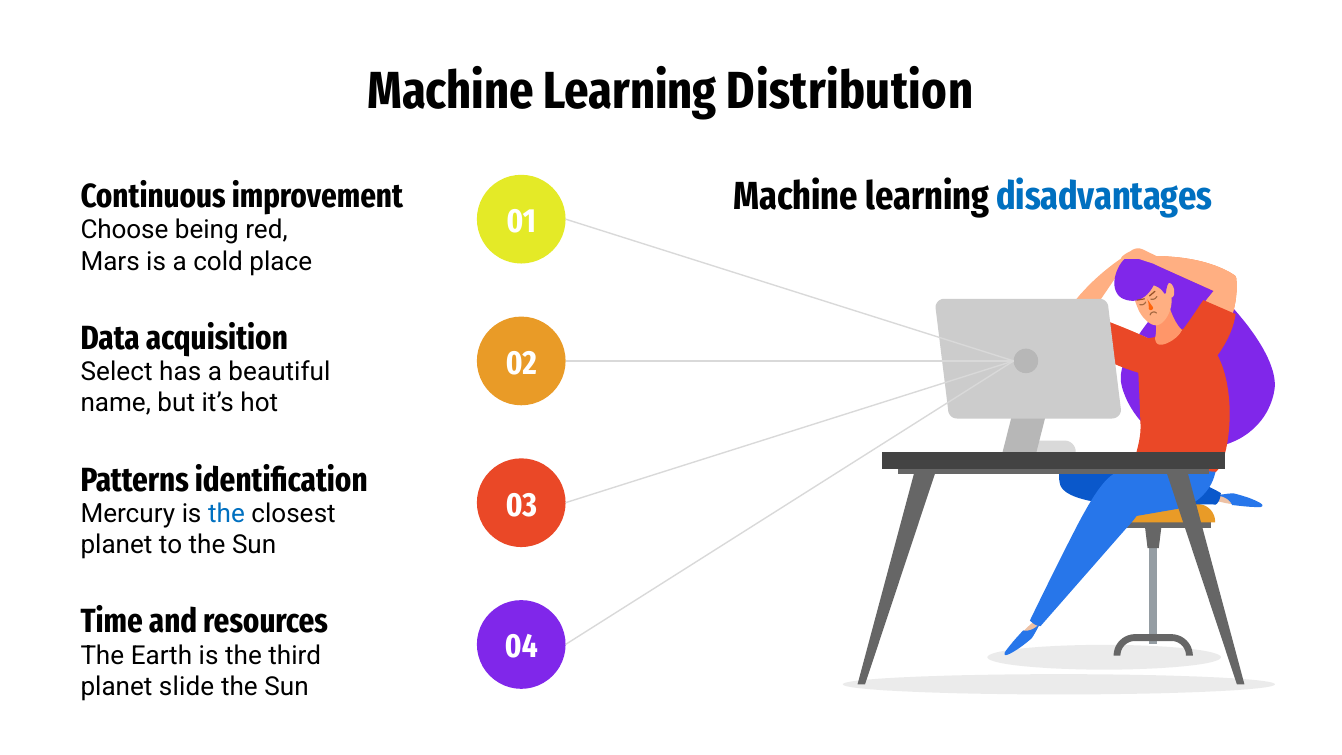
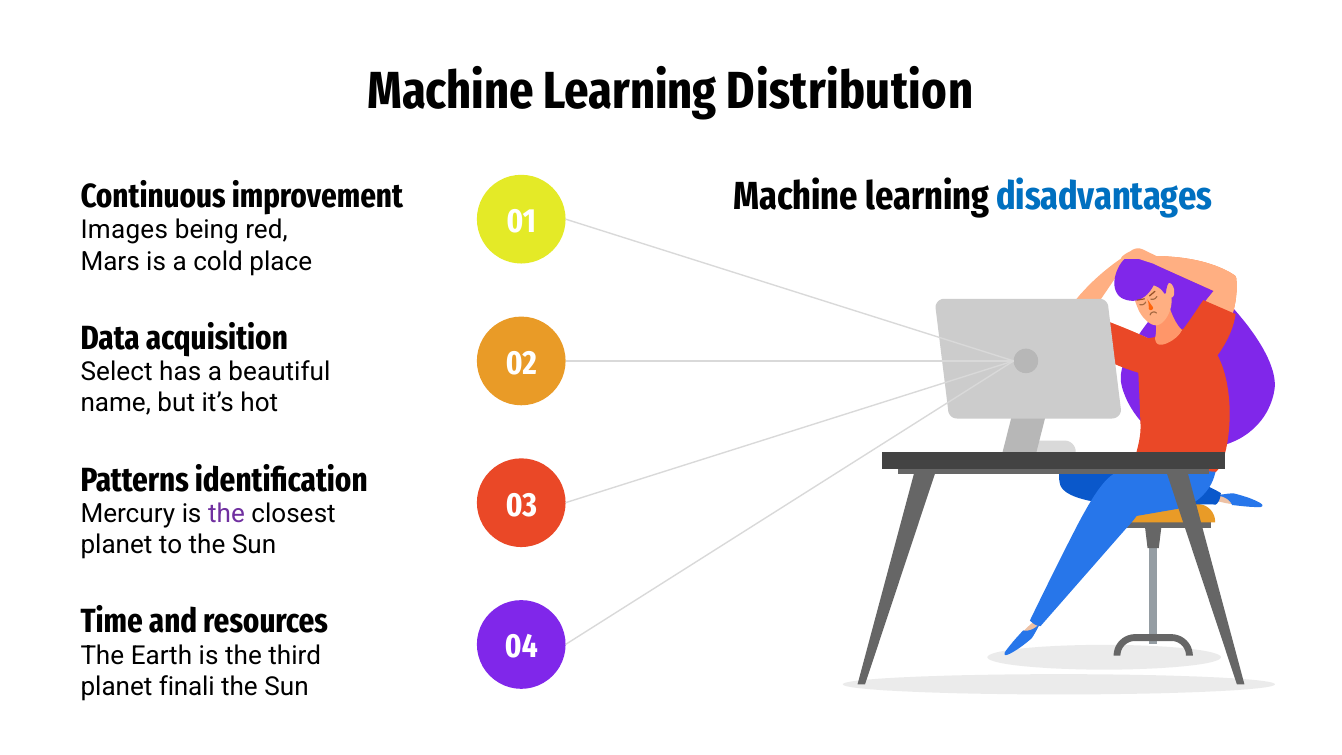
Choose: Choose -> Images
the at (226, 514) colour: blue -> purple
slide: slide -> finali
